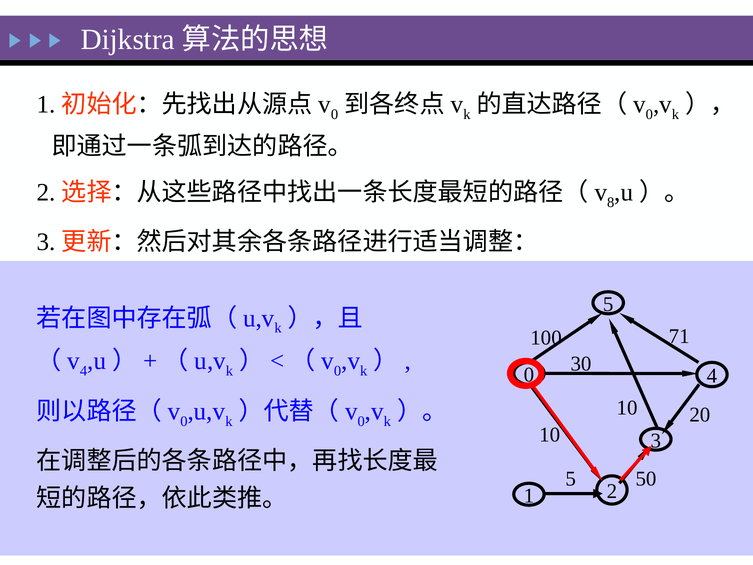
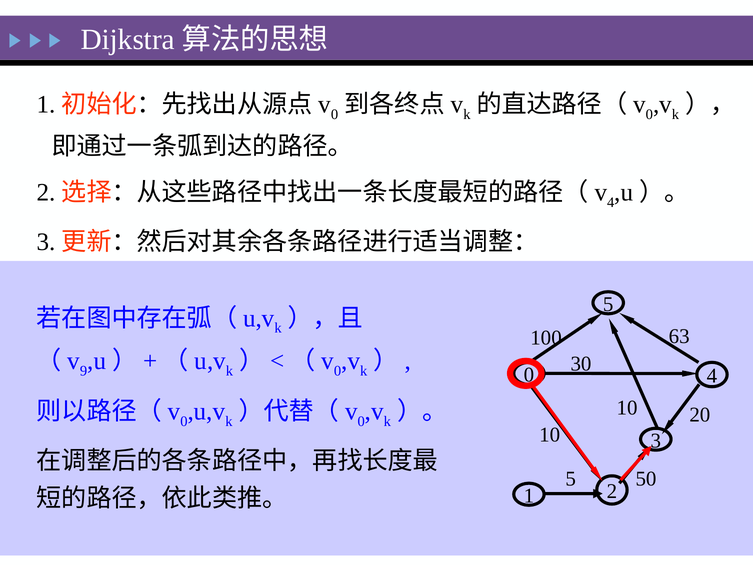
8 at (611, 202): 8 -> 4
71: 71 -> 63
4 at (84, 371): 4 -> 9
